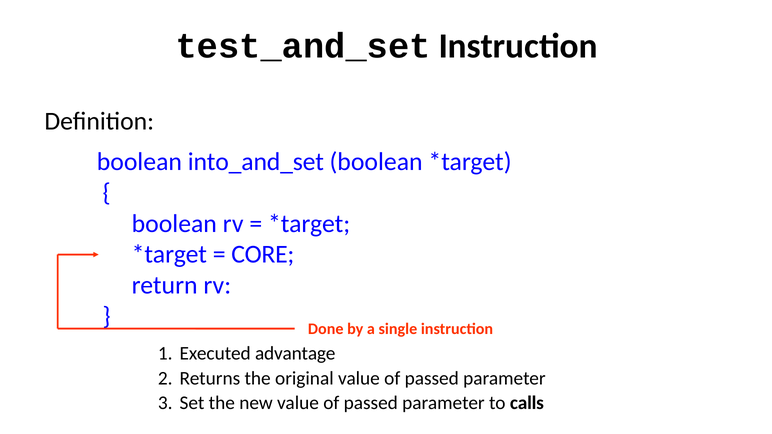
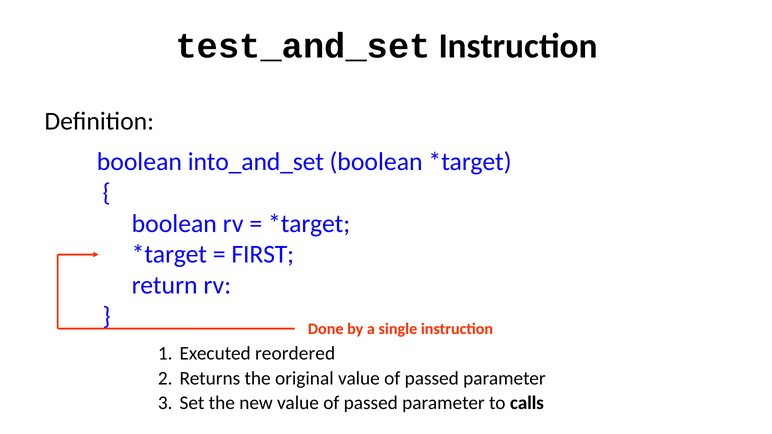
CORE: CORE -> FIRST
advantage: advantage -> reordered
